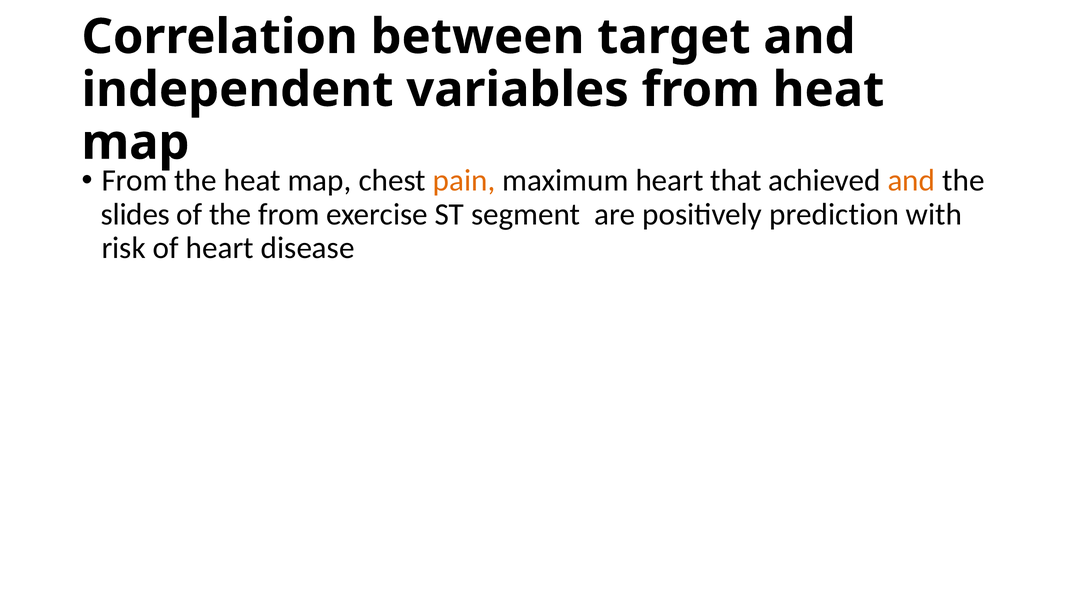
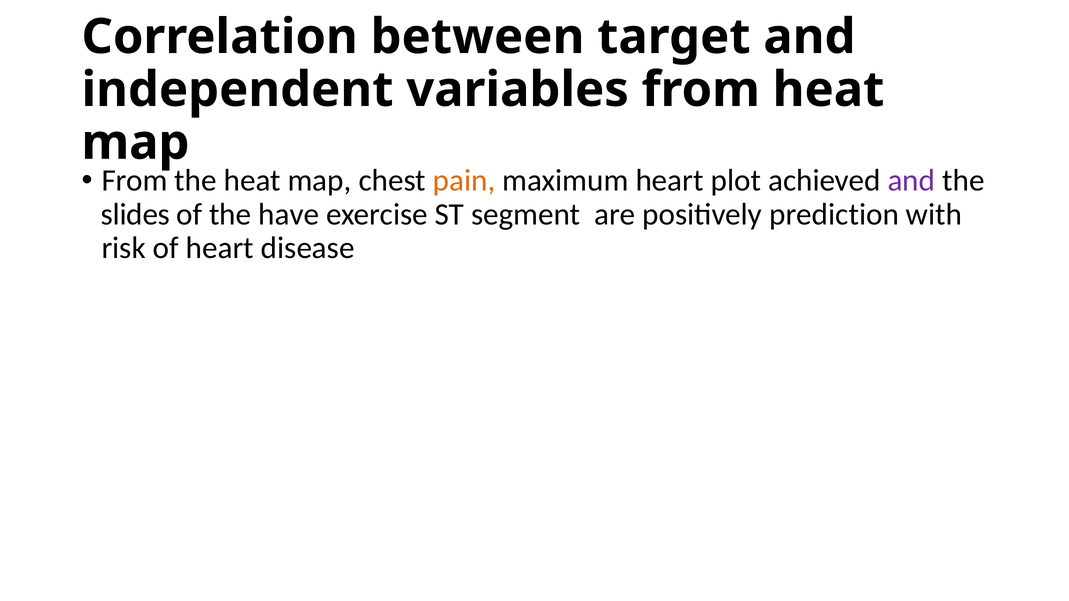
that: that -> plot
and at (911, 181) colour: orange -> purple
the from: from -> have
